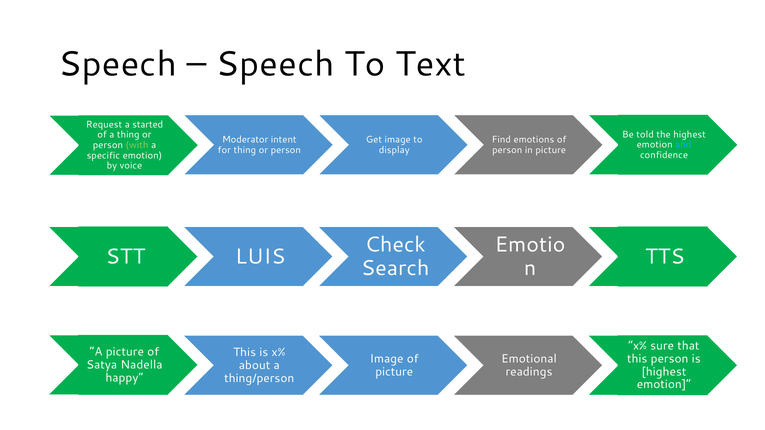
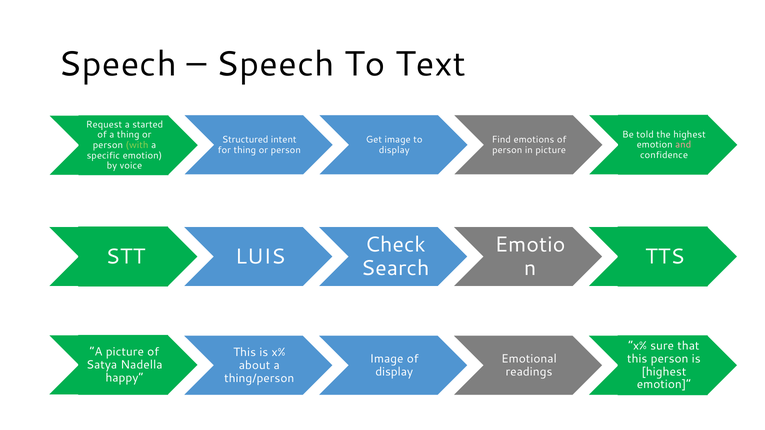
Moderator: Moderator -> Structured
and colour: light blue -> pink
picture at (394, 372): picture -> display
